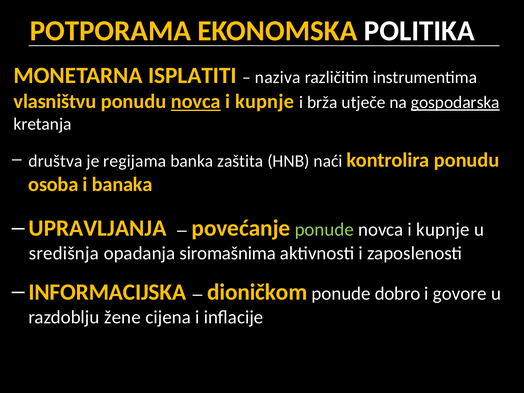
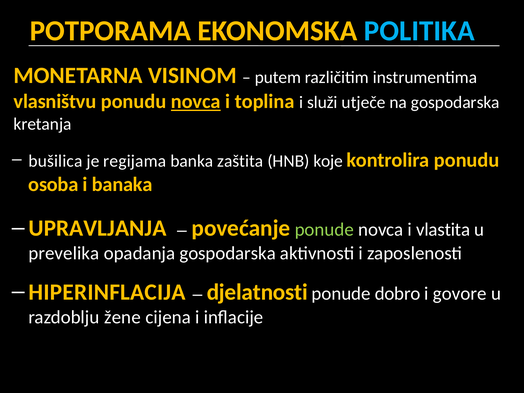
POLITIKA colour: white -> light blue
ISPLATITI: ISPLATITI -> VISINOM
naziva: naziva -> putem
kupnje at (265, 102): kupnje -> toplina
brža: brža -> služi
gospodarska at (455, 102) underline: present -> none
društva: društva -> bušilica
naći: naći -> koje
kupnje at (443, 230): kupnje -> vlastita
središnja: središnja -> prevelika
opadanja siromašnima: siromašnima -> gospodarska
INFORMACIJSKA: INFORMACIJSKA -> HIPERINFLACIJA
dioničkom: dioničkom -> djelatnosti
